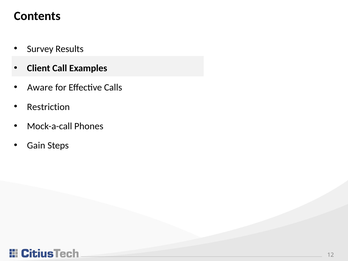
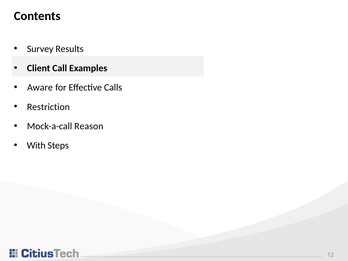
Phones: Phones -> Reason
Gain: Gain -> With
